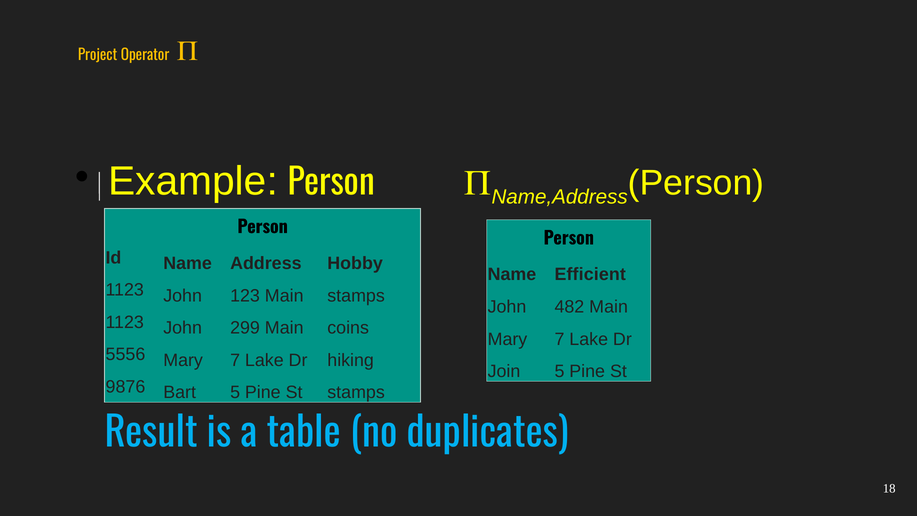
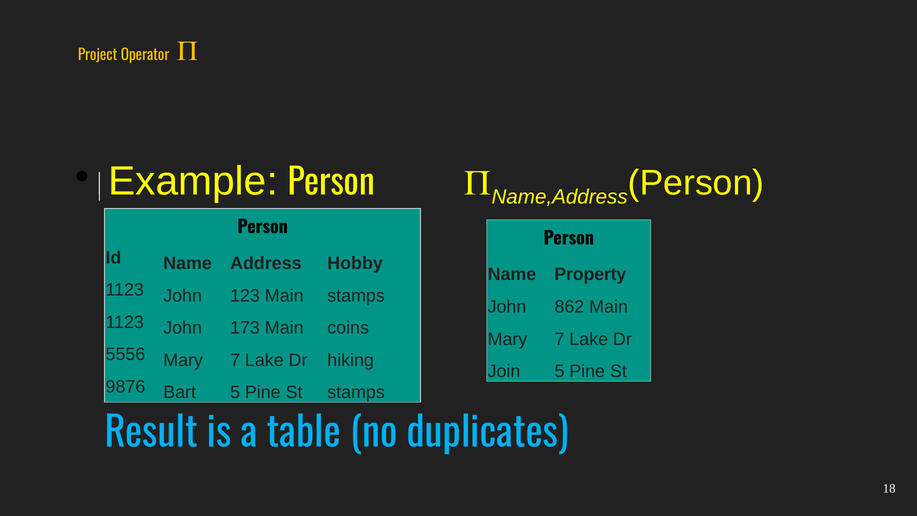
Efficient: Efficient -> Property
482: 482 -> 862
299: 299 -> 173
